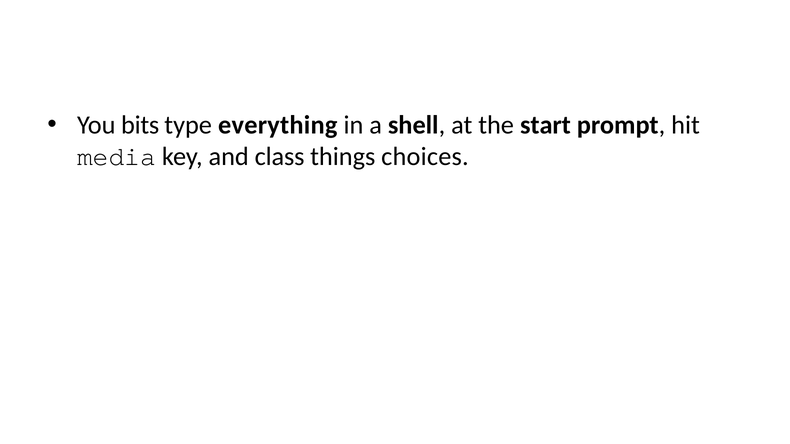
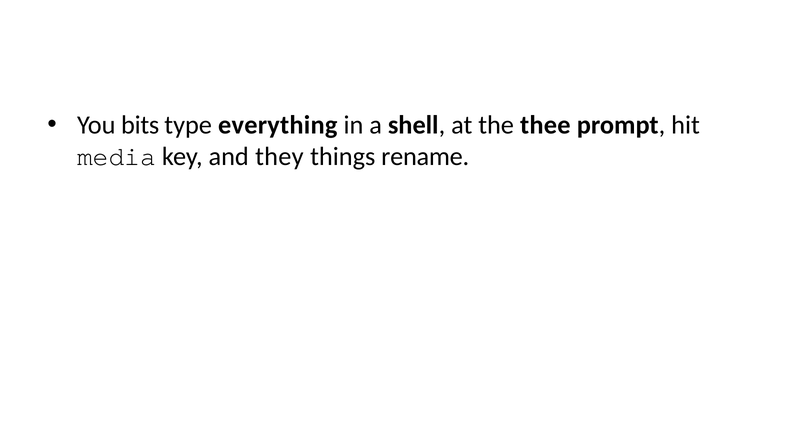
start: start -> thee
class: class -> they
choices: choices -> rename
